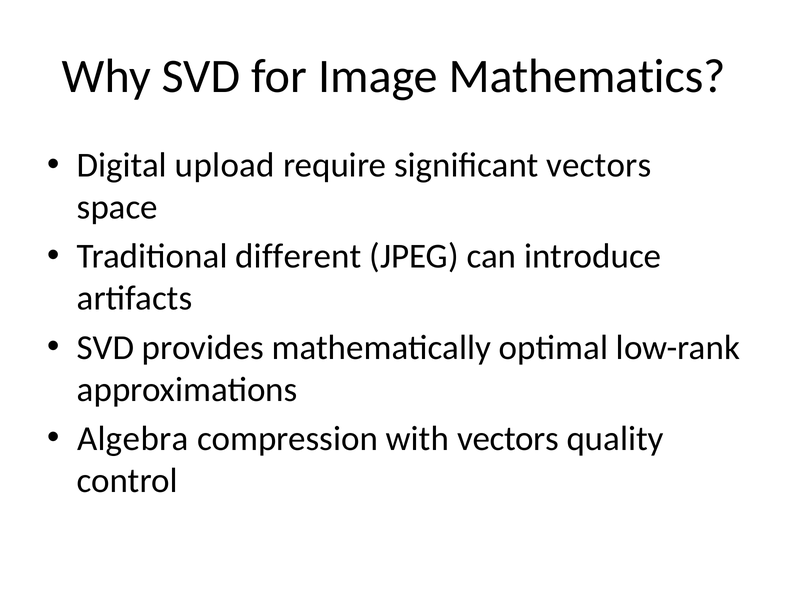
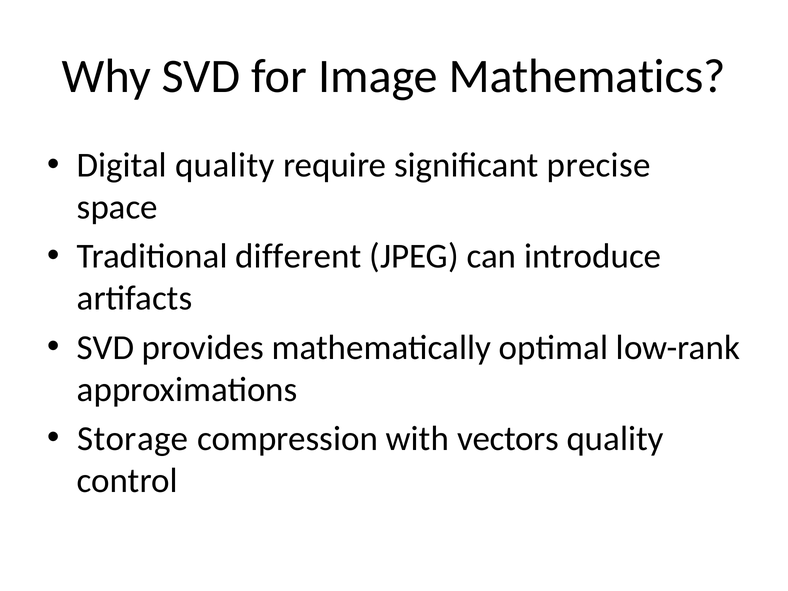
Digital upload: upload -> quality
significant vectors: vectors -> precise
Algebra: Algebra -> Storage
